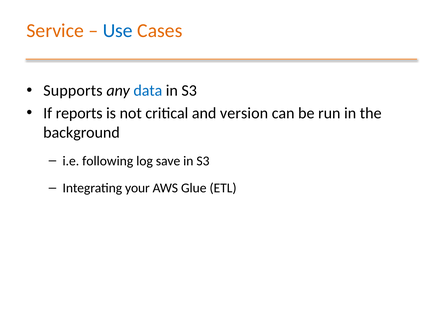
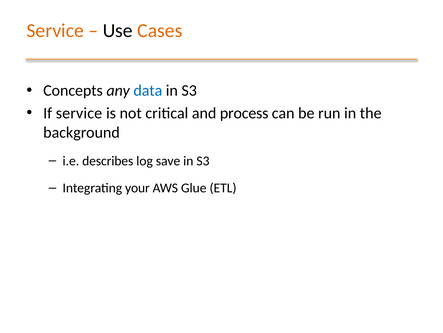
Use colour: blue -> black
Supports: Supports -> Concepts
If reports: reports -> service
version: version -> process
following: following -> describes
